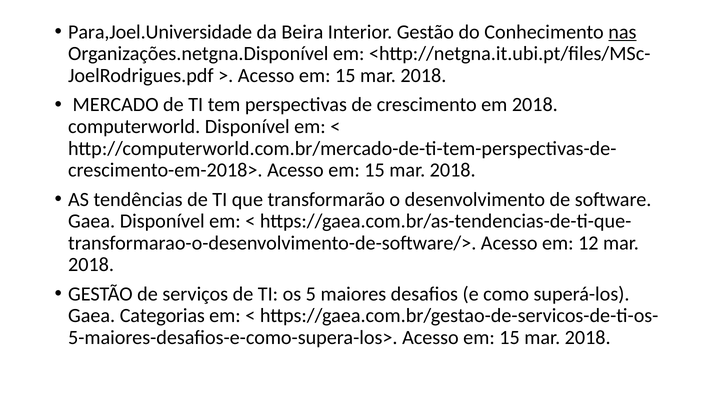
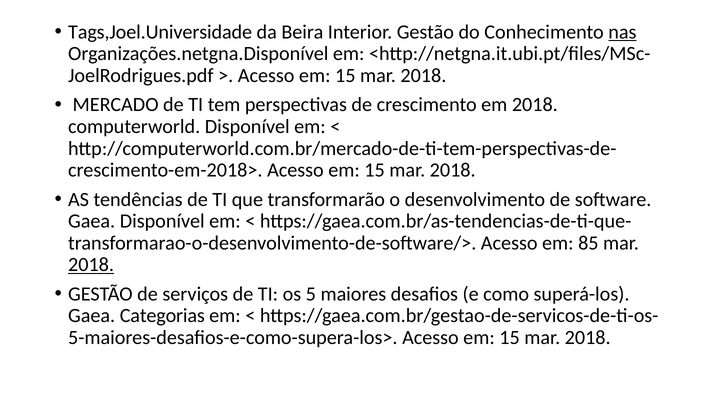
Para,Joel.Universidade: Para,Joel.Universidade -> Tags,Joel.Universidade
12: 12 -> 85
2018 at (91, 265) underline: none -> present
